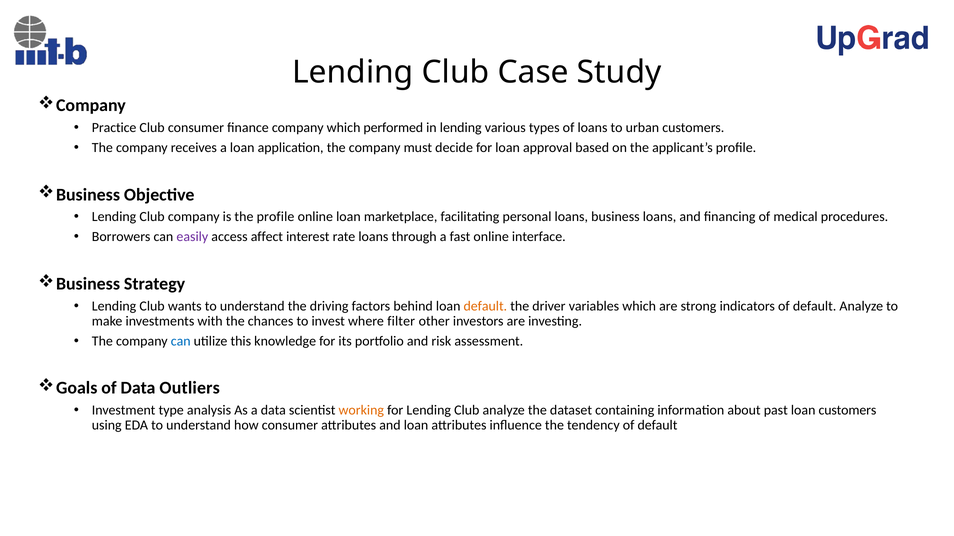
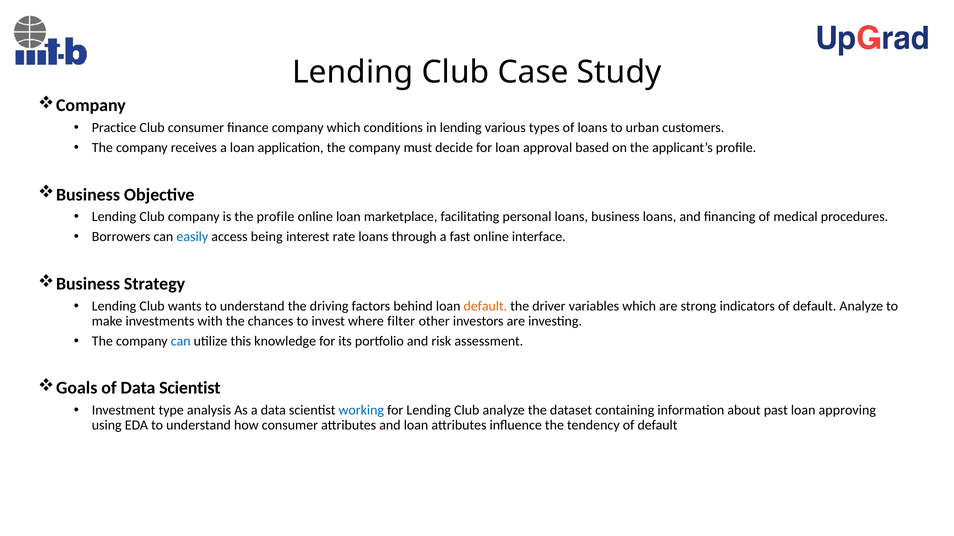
performed: performed -> conditions
easily colour: purple -> blue
affect: affect -> being
of Data Outliers: Outliers -> Scientist
working colour: orange -> blue
loan customers: customers -> approving
